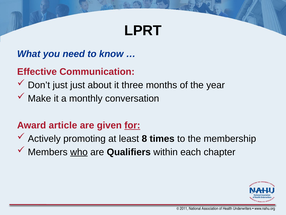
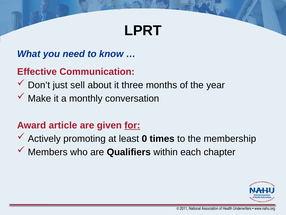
just just: just -> sell
8: 8 -> 0
who underline: present -> none
